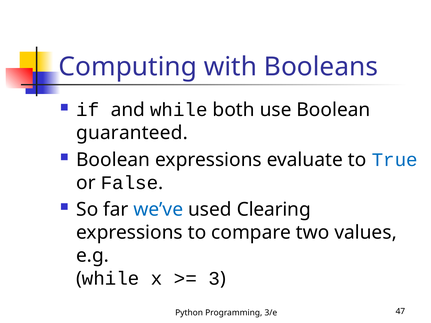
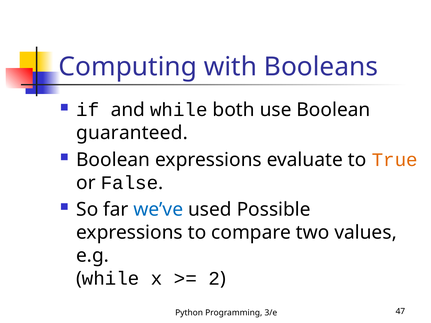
True colour: blue -> orange
Clearing: Clearing -> Possible
3: 3 -> 2
